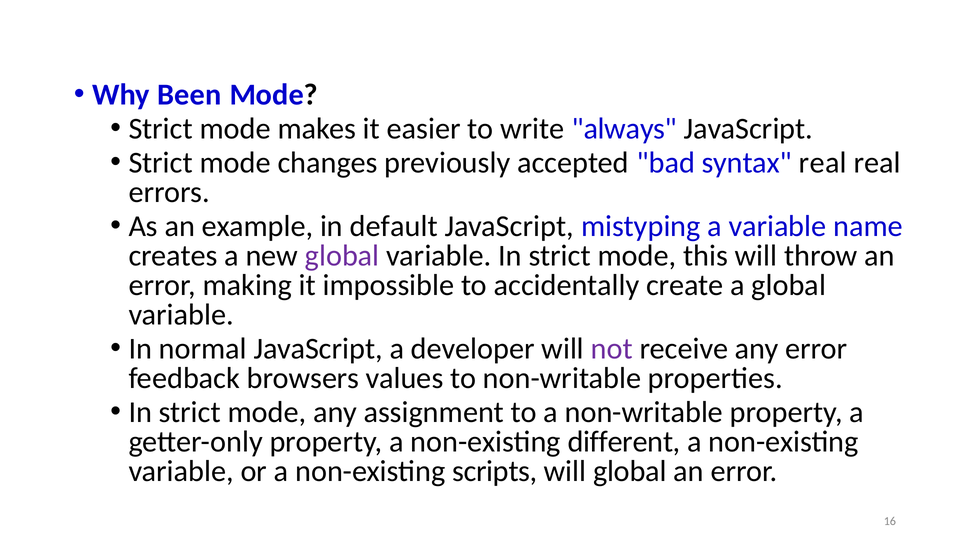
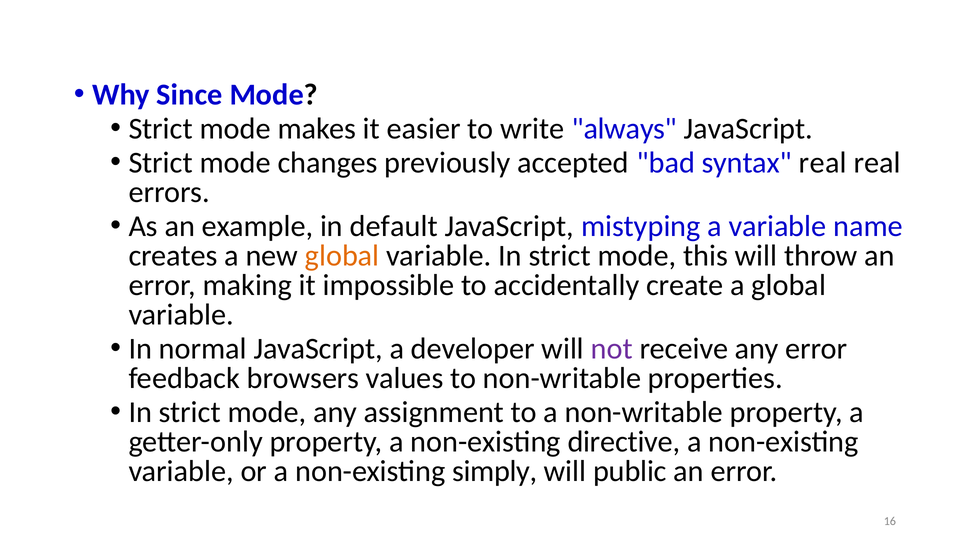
Been: Been -> Since
global at (342, 256) colour: purple -> orange
different: different -> directive
scripts: scripts -> simply
will global: global -> public
